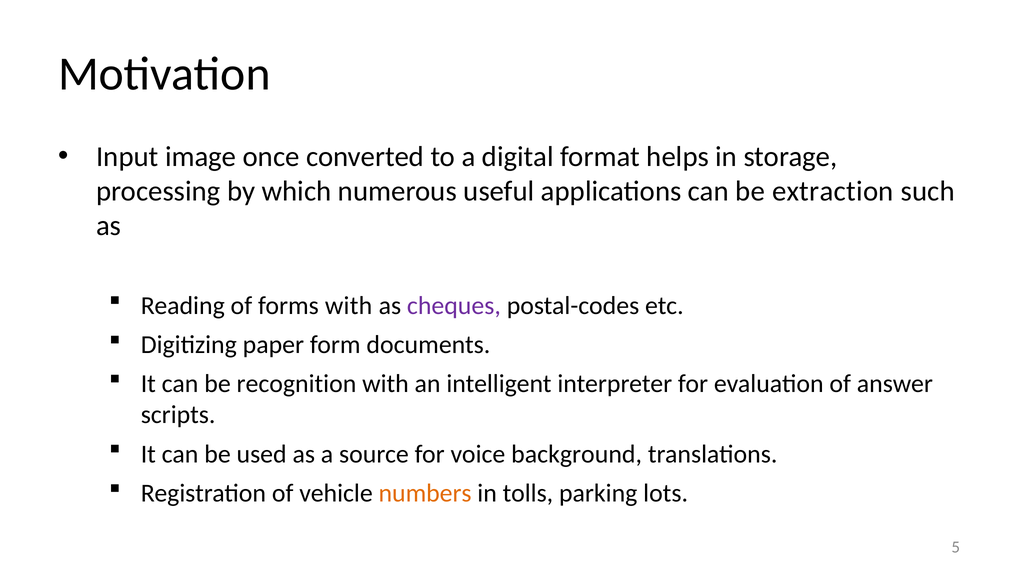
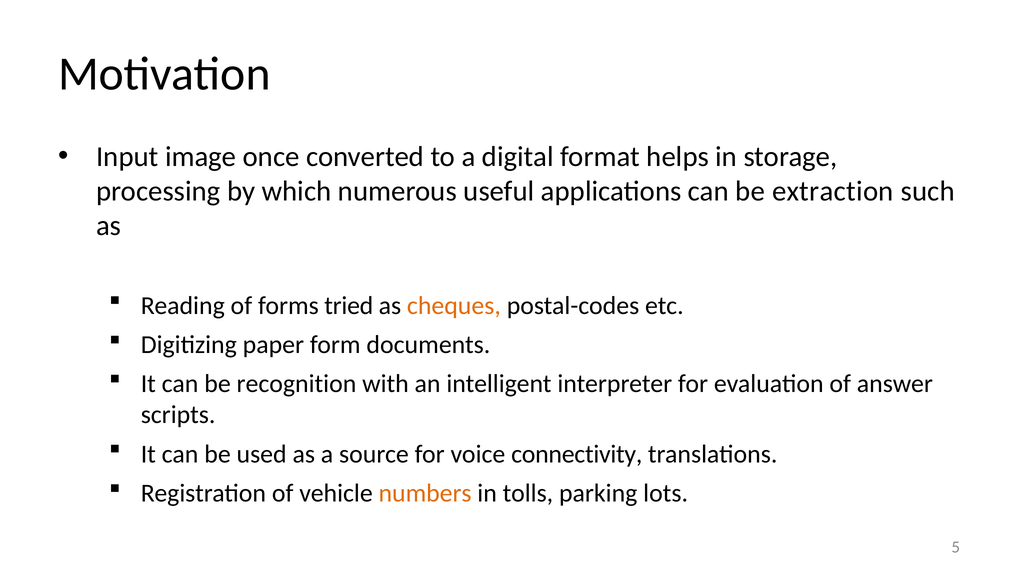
forms with: with -> tried
cheques colour: purple -> orange
background: background -> connectivity
